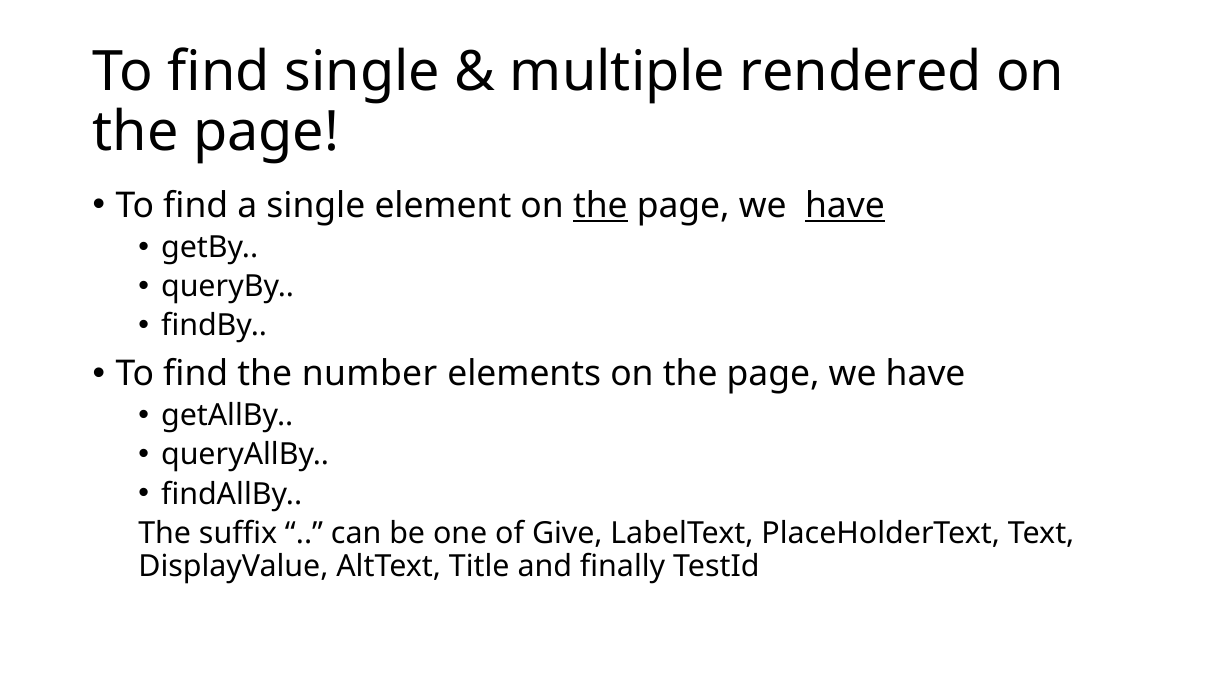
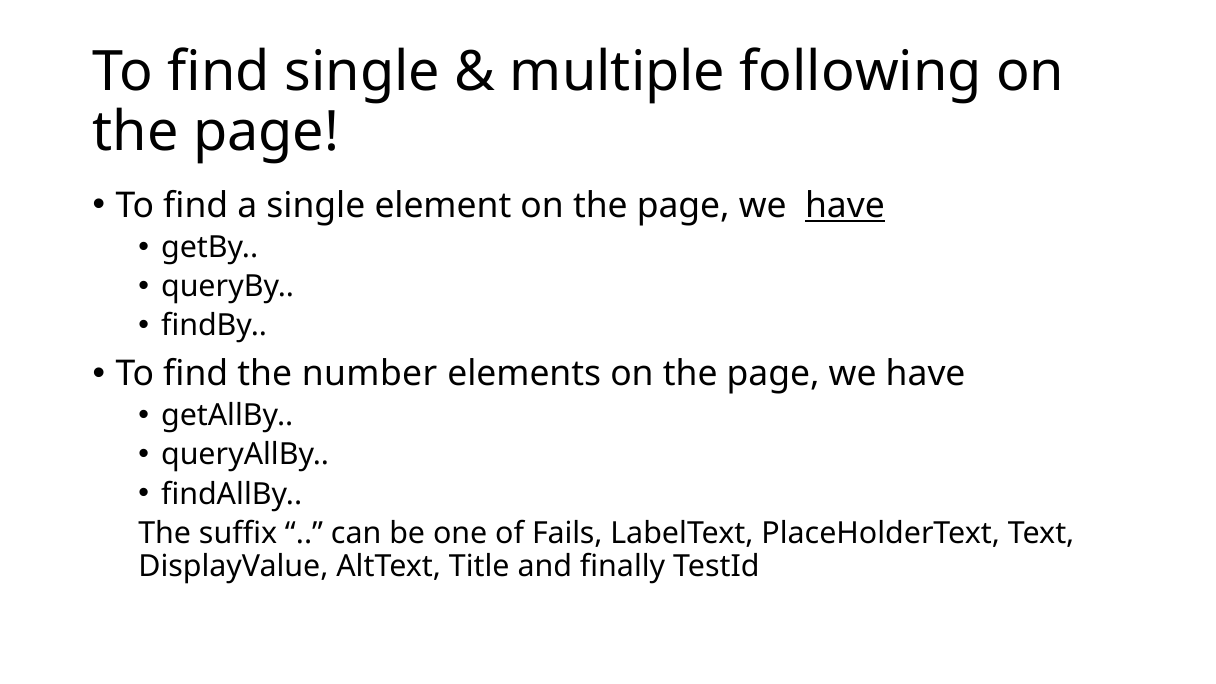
rendered: rendered -> following
the at (600, 206) underline: present -> none
Give: Give -> Fails
